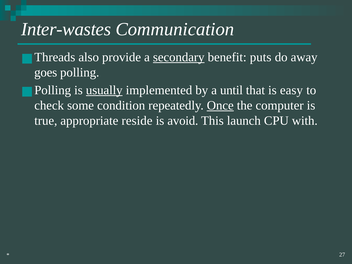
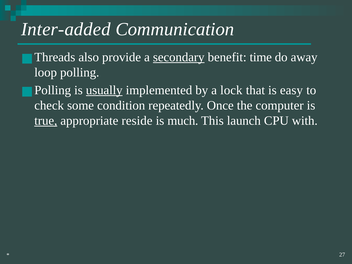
Inter-wastes: Inter-wastes -> Inter-added
puts: puts -> time
goes: goes -> loop
until: until -> lock
Once underline: present -> none
true underline: none -> present
avoid: avoid -> much
